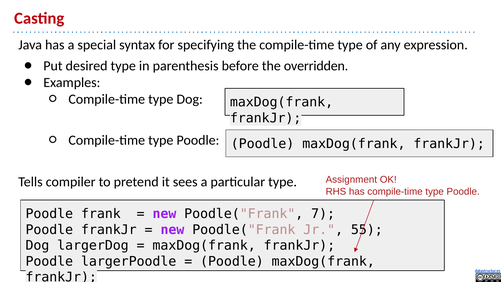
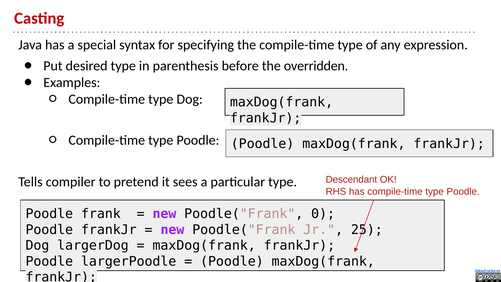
Assignment: Assignment -> Descendant
7: 7 -> 0
55: 55 -> 25
